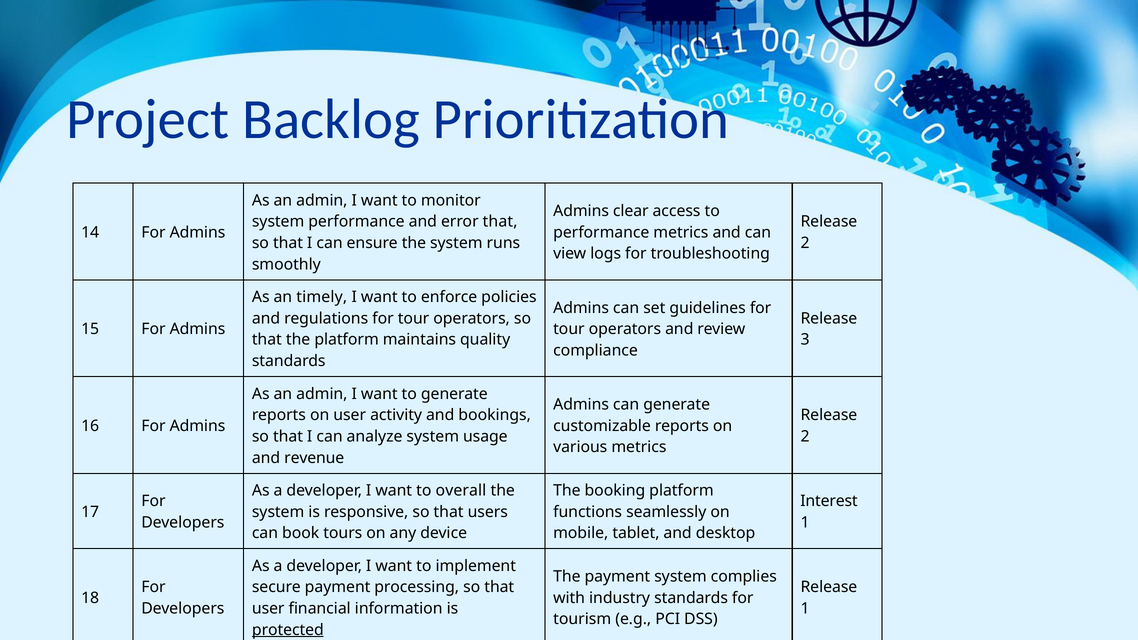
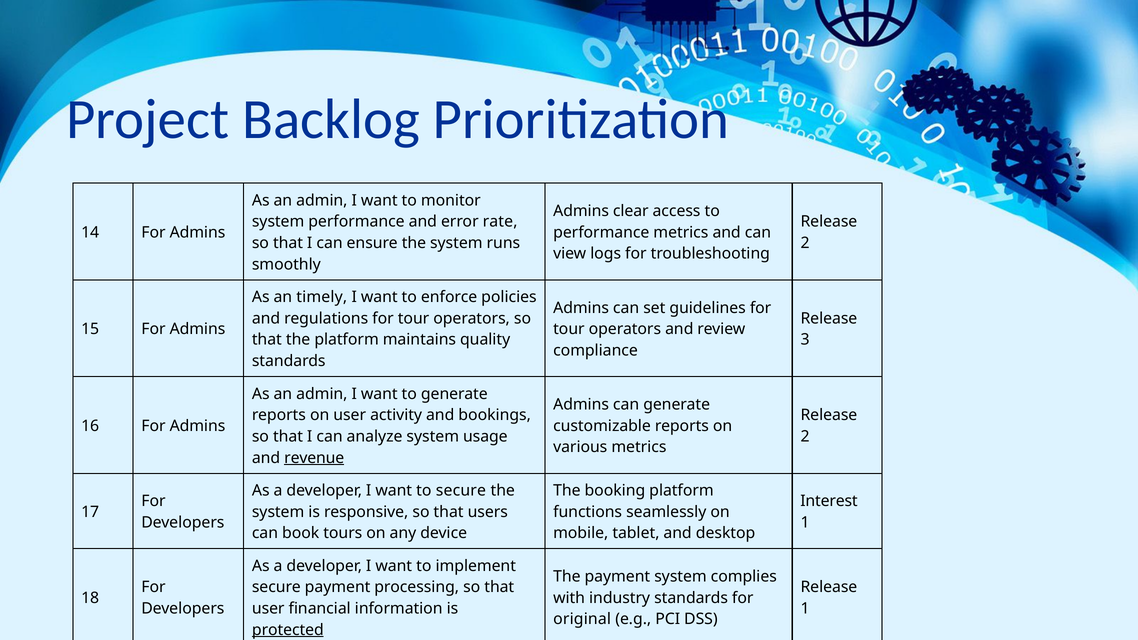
error that: that -> rate
revenue underline: none -> present
to overall: overall -> secure
tourism: tourism -> original
